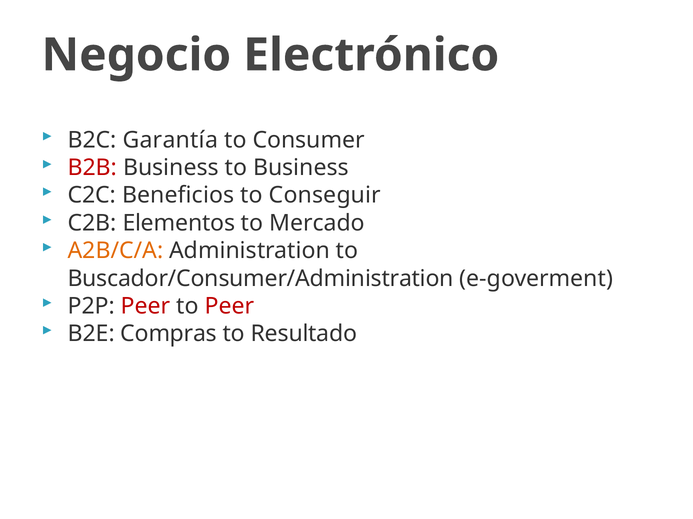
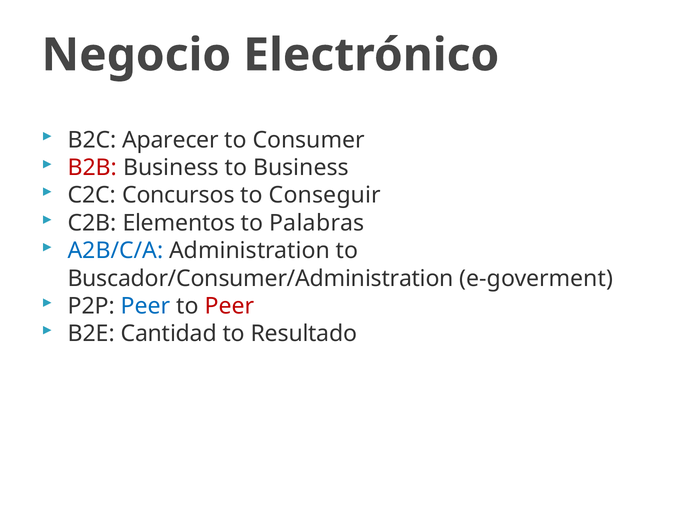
Garantía: Garantía -> Aparecer
Beneficios: Beneficios -> Concursos
Mercado: Mercado -> Palabras
A2B/C/A colour: orange -> blue
Peer at (146, 307) colour: red -> blue
Compras: Compras -> Cantidad
